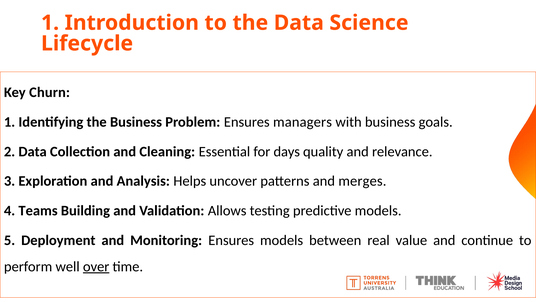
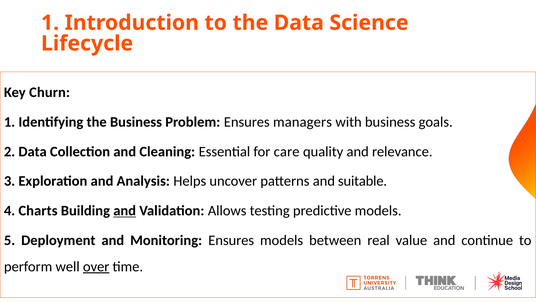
days: days -> care
merges: merges -> suitable
Teams: Teams -> Charts
and at (125, 210) underline: none -> present
